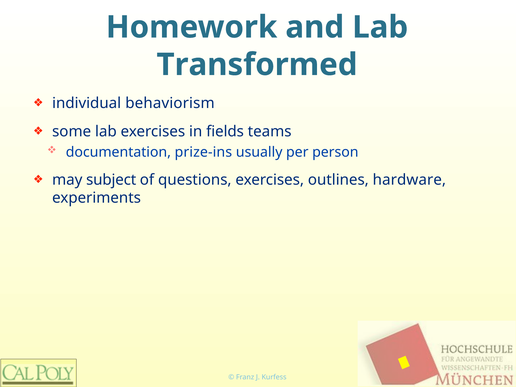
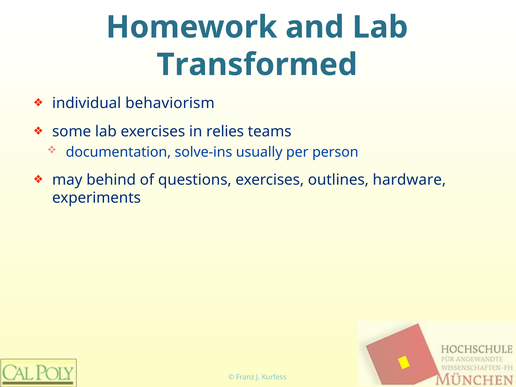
fields: fields -> relies
prize-ins: prize-ins -> solve-ins
subject: subject -> behind
